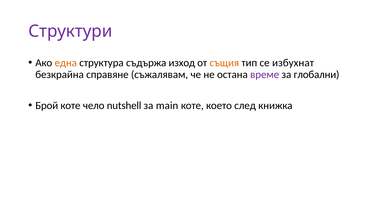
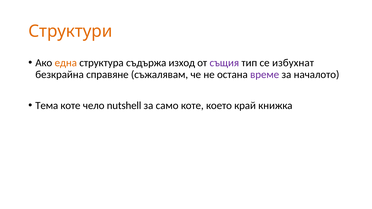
Структури colour: purple -> orange
същия colour: orange -> purple
глобални: глобални -> началото
Брой: Брой -> Тема
main: main -> само
след: след -> край
